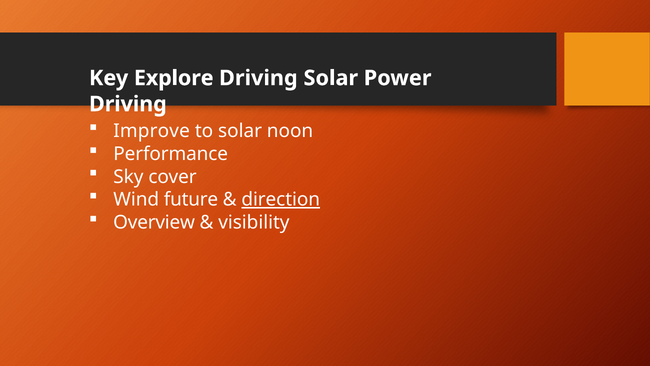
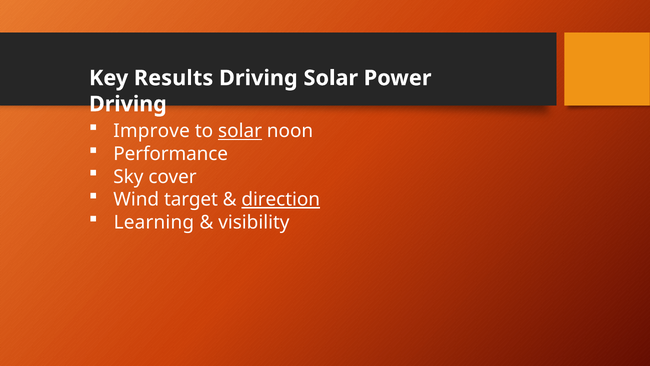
Explore: Explore -> Results
solar at (240, 131) underline: none -> present
future: future -> target
Overview: Overview -> Learning
